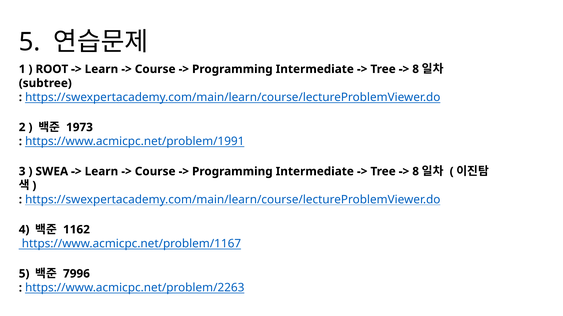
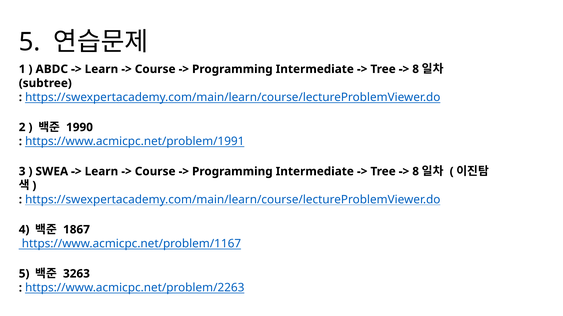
ROOT: ROOT -> ABDC
1973: 1973 -> 1990
1162: 1162 -> 1867
7996: 7996 -> 3263
